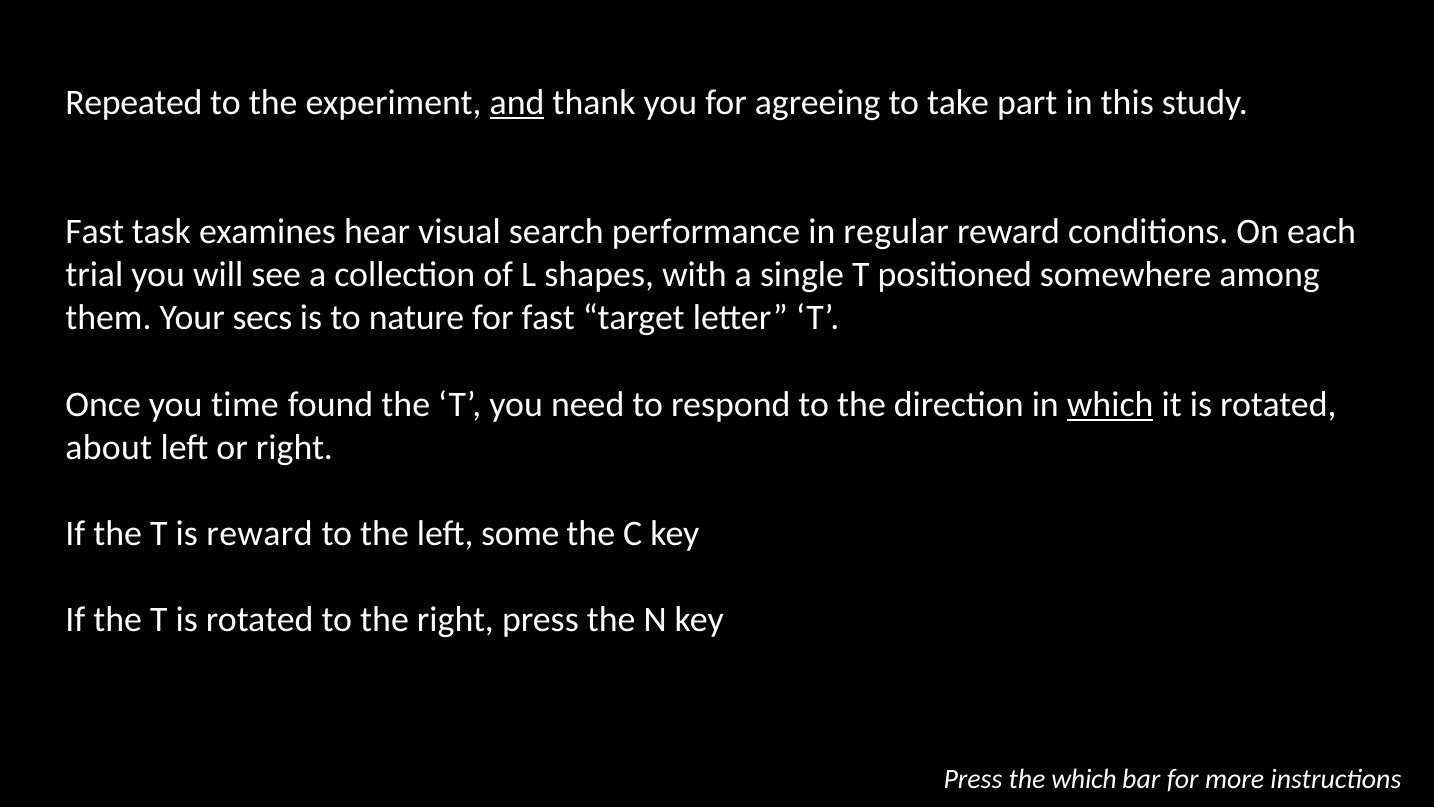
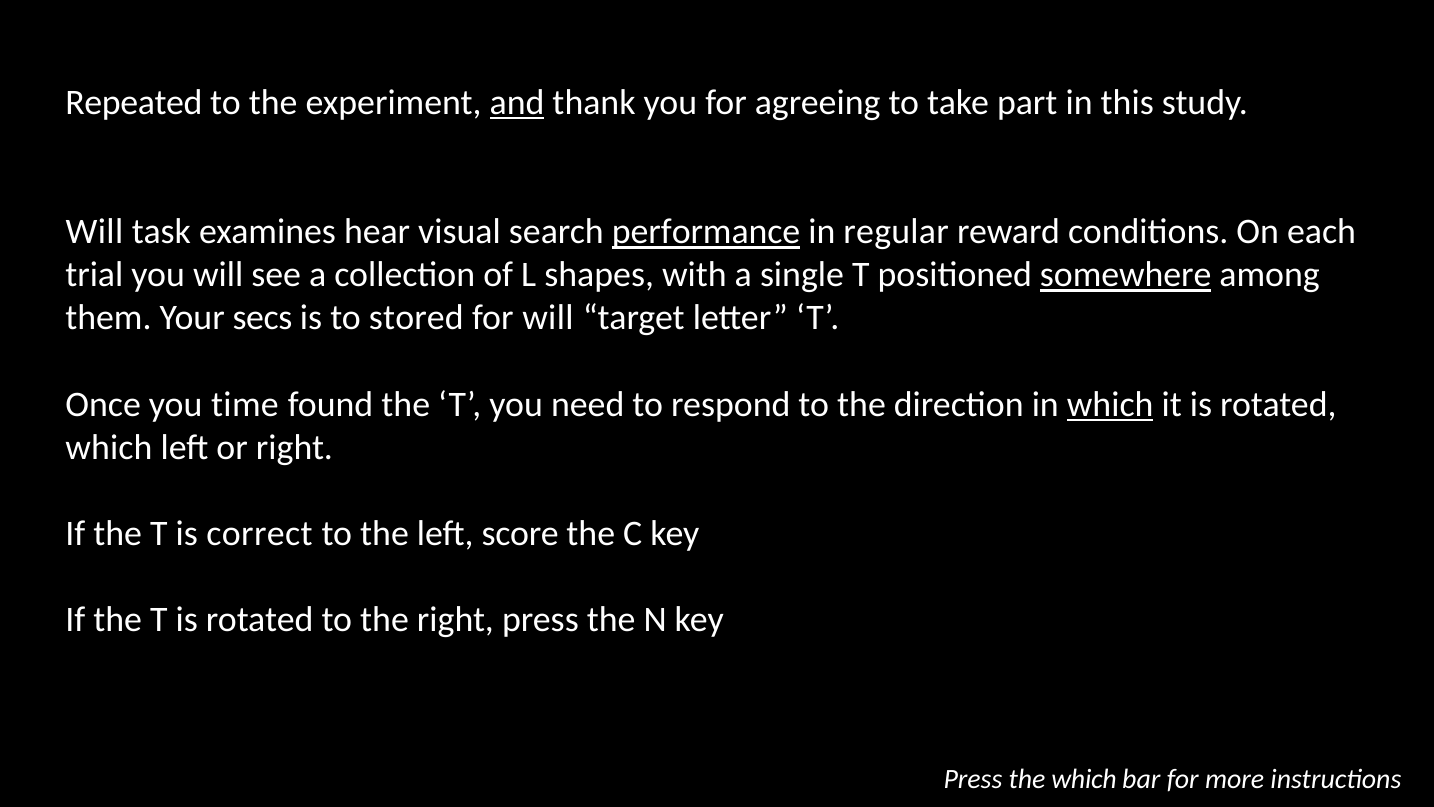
Fast at (95, 232): Fast -> Will
performance underline: none -> present
somewhere underline: none -> present
nature: nature -> stored
for fast: fast -> will
about at (109, 447): about -> which
is reward: reward -> correct
some: some -> score
